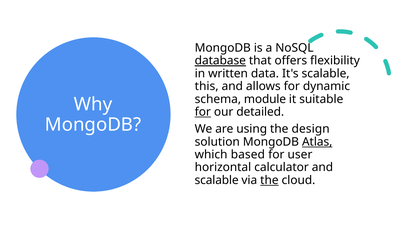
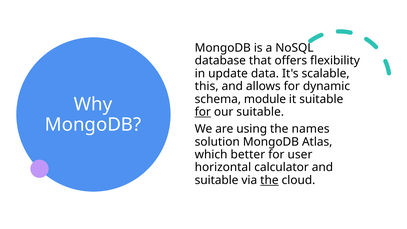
database underline: present -> none
written: written -> update
our detailed: detailed -> suitable
design: design -> names
Atlas underline: present -> none
based: based -> better
scalable at (217, 180): scalable -> suitable
